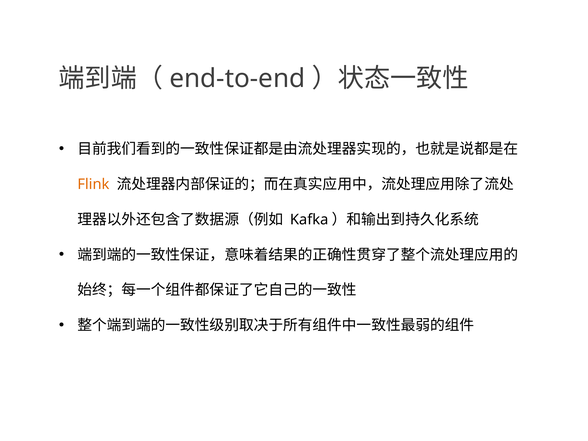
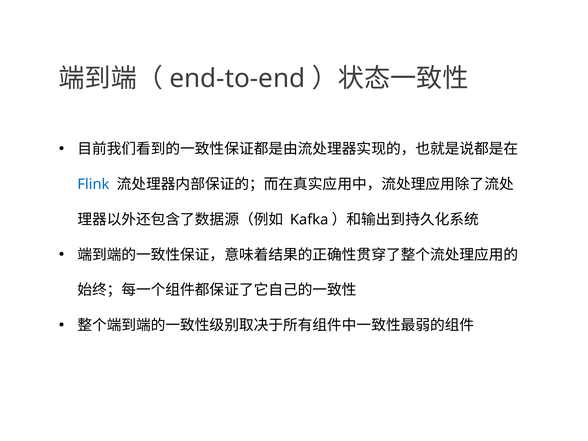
Flink colour: orange -> blue
